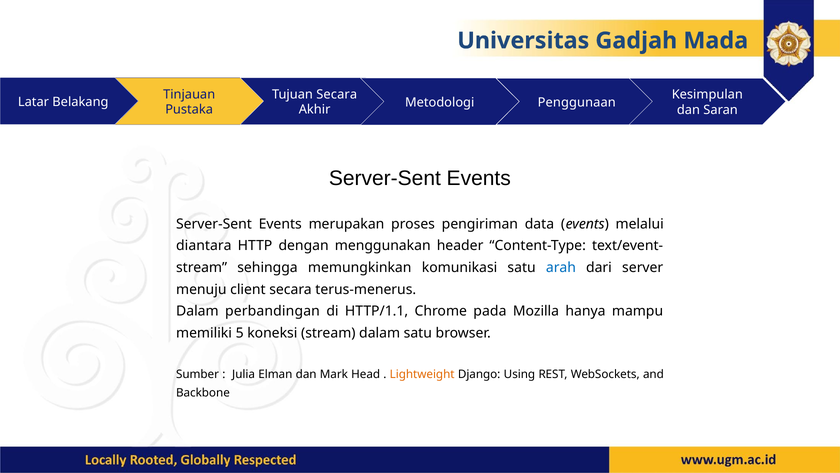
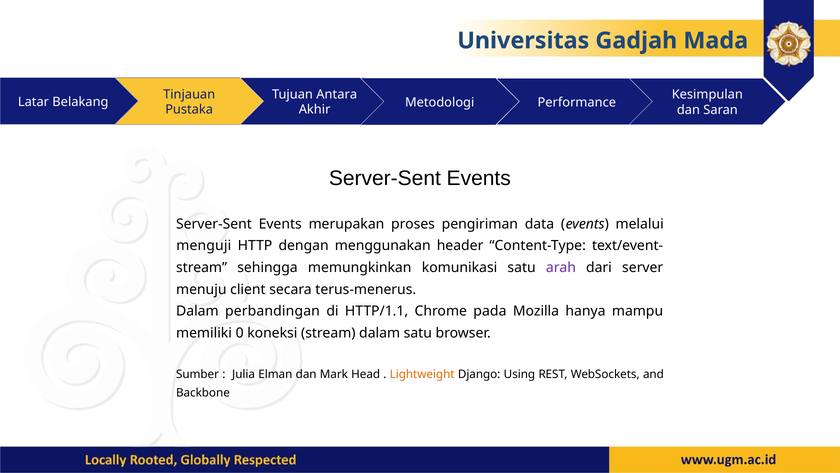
Tujuan Secara: Secara -> Antara
Penggunaan: Penggunaan -> Performance
diantara: diantara -> menguji
arah colour: blue -> purple
5: 5 -> 0
